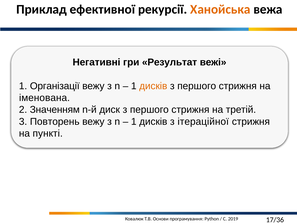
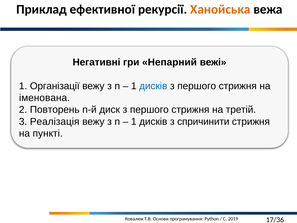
Результат: Результат -> Непарний
дисків at (153, 86) colour: orange -> blue
Значенням: Значенням -> Повторень
Повторень: Повторень -> Реалізація
ітераційної: ітераційної -> спричинити
